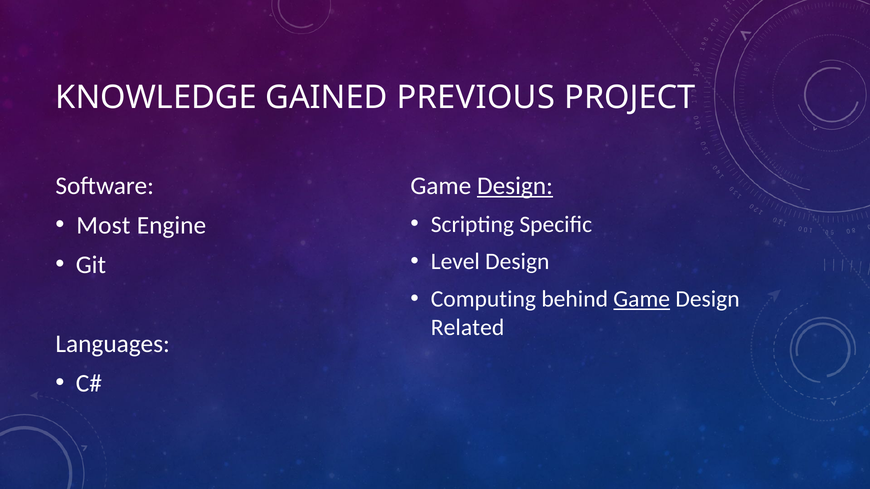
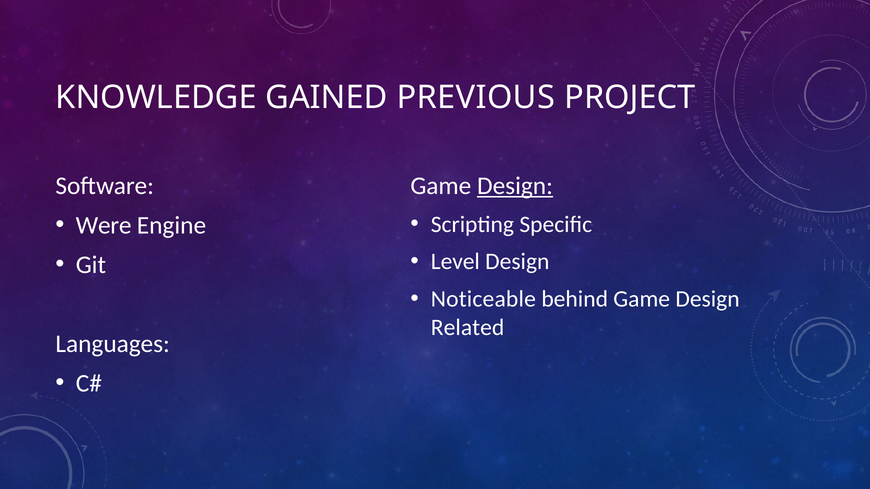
Most: Most -> Were
Computing: Computing -> Noticeable
Game at (642, 299) underline: present -> none
